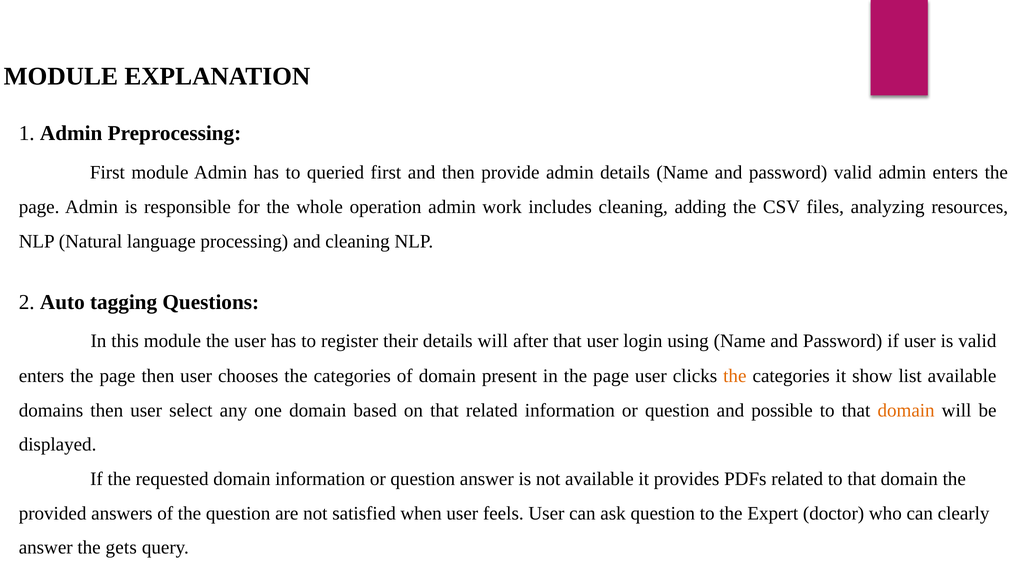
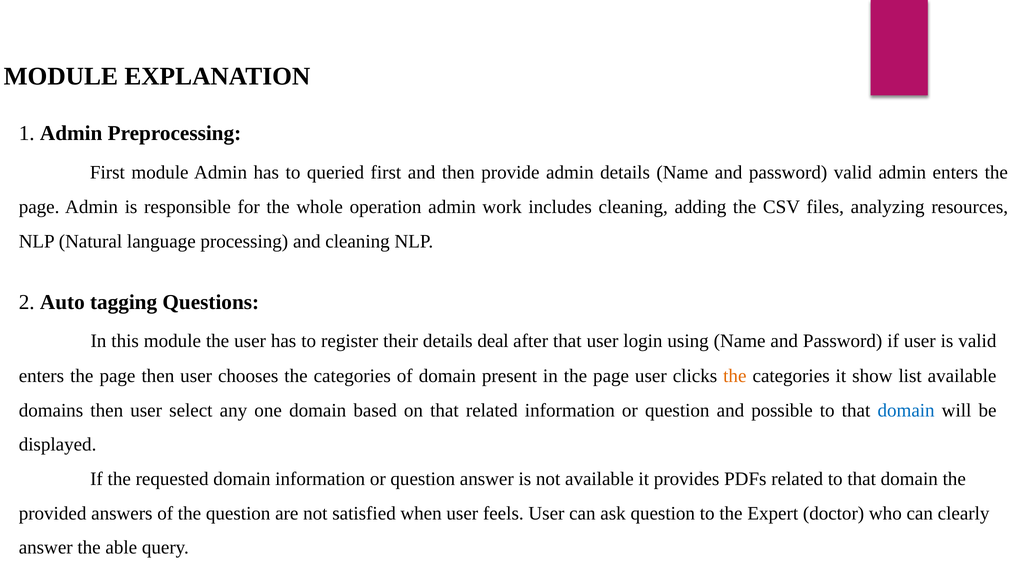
details will: will -> deal
domain at (906, 410) colour: orange -> blue
gets: gets -> able
